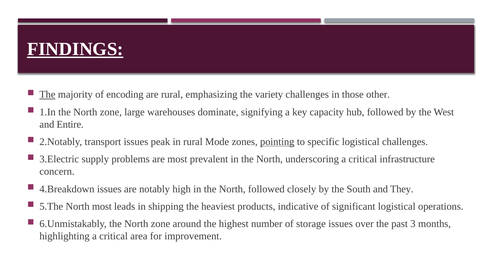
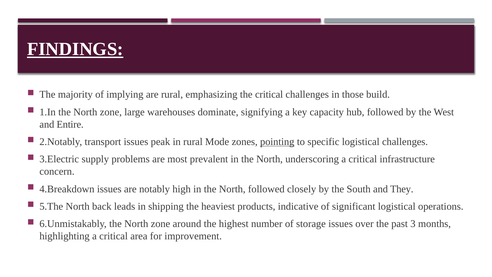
The at (47, 94) underline: present -> none
encoding: encoding -> implying
the variety: variety -> critical
other: other -> build
North most: most -> back
